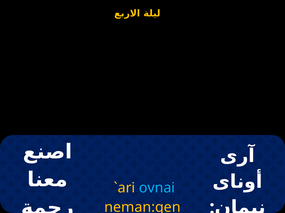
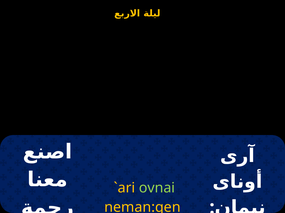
ovnai colour: light blue -> light green
